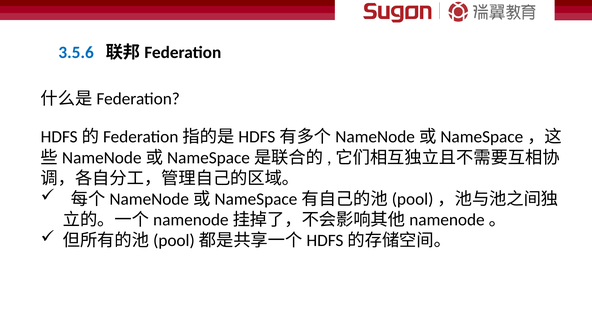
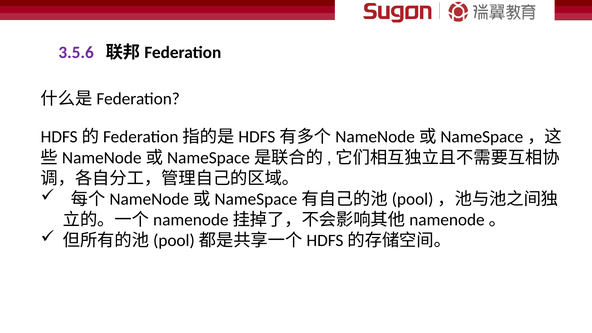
3.5.6 colour: blue -> purple
